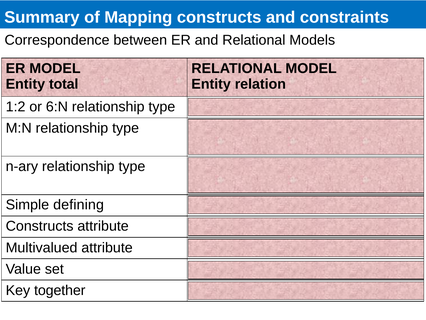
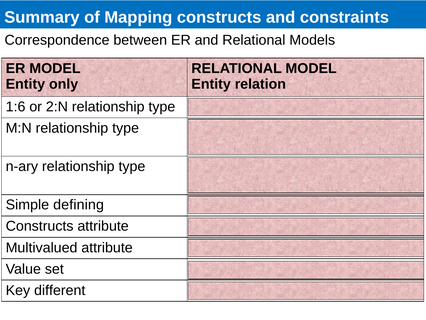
total: total -> only
1:2: 1:2 -> 1:6
6:N: 6:N -> 2:N
together: together -> different
